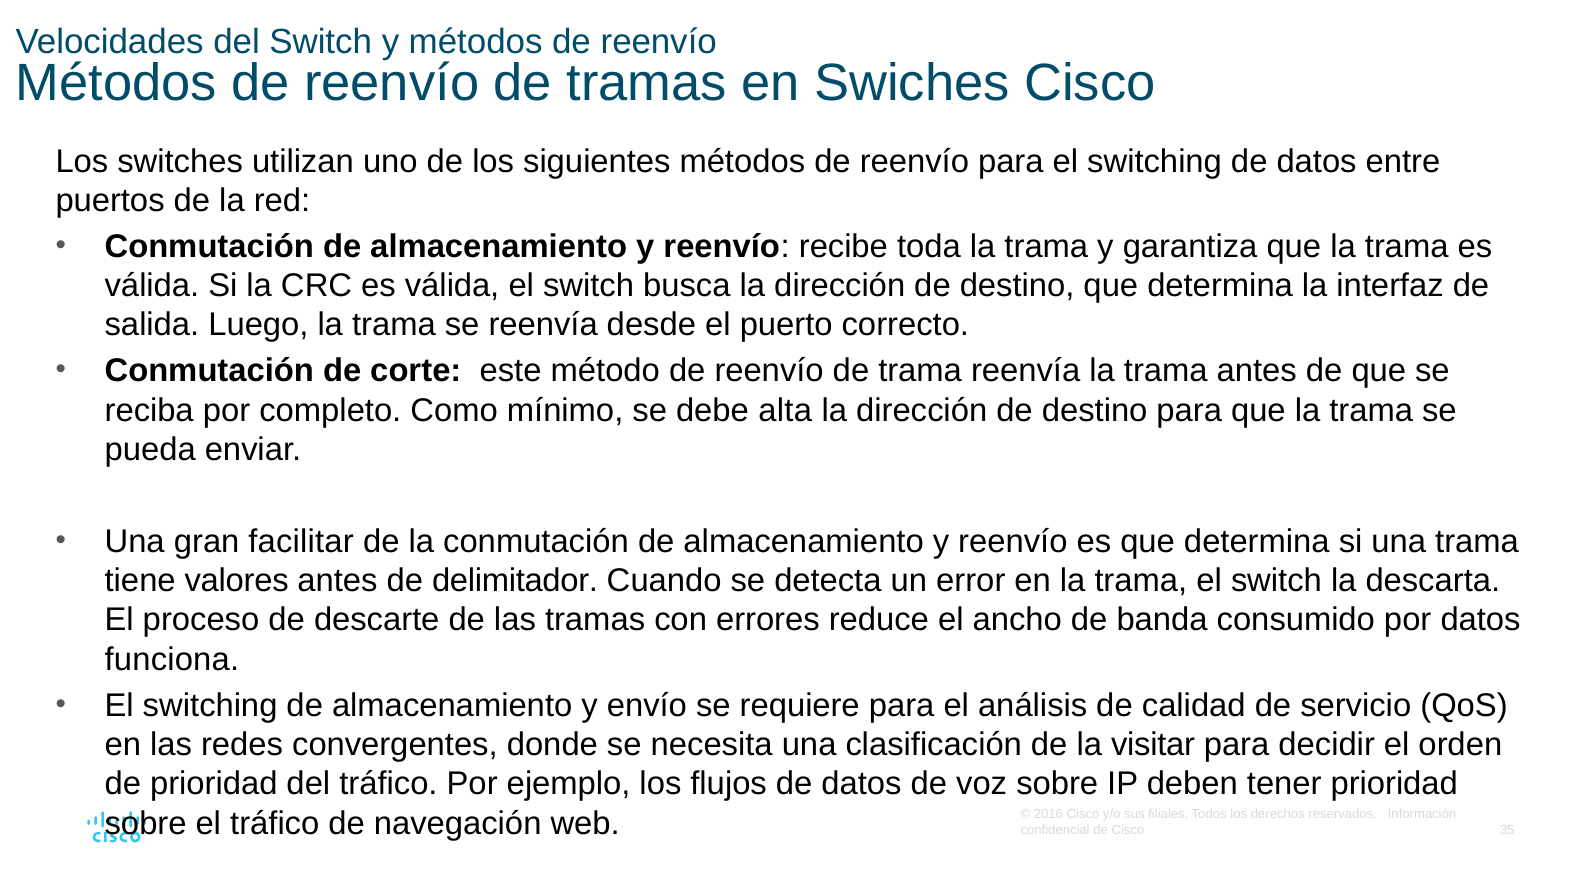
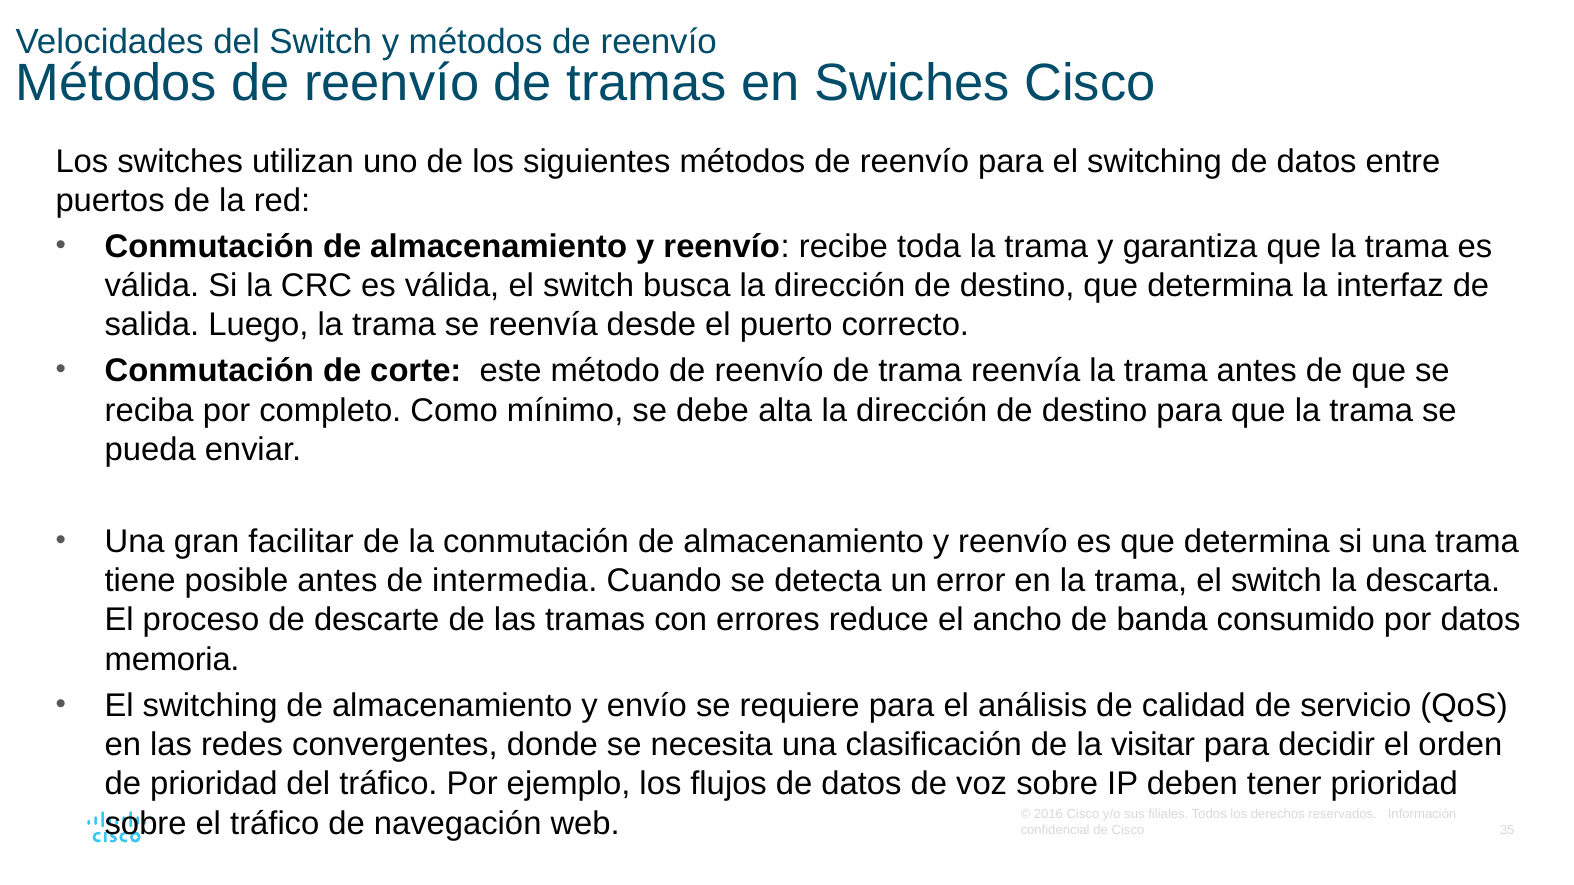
valores: valores -> posible
delimitador: delimitador -> intermedia
funciona: funciona -> memoria
